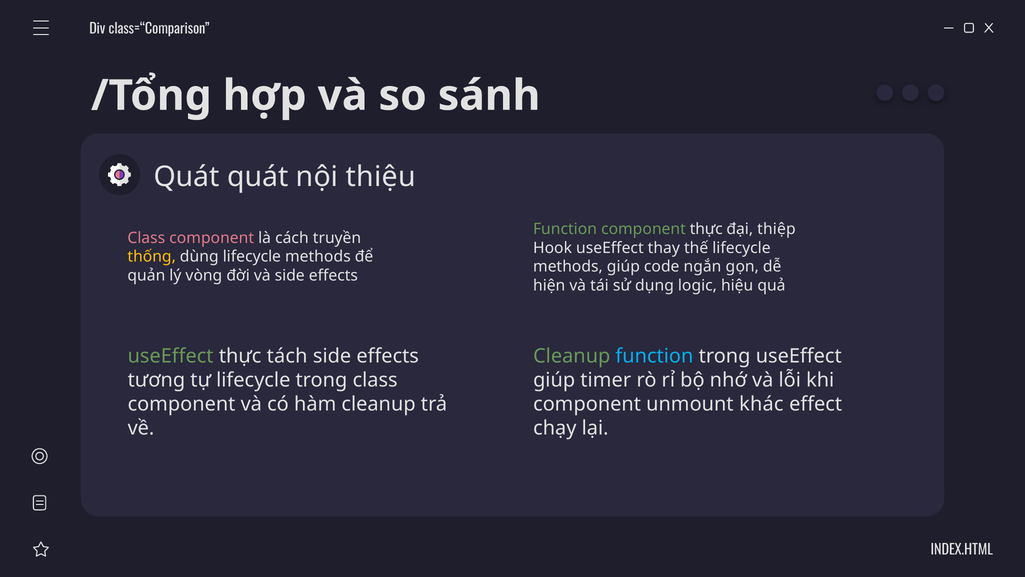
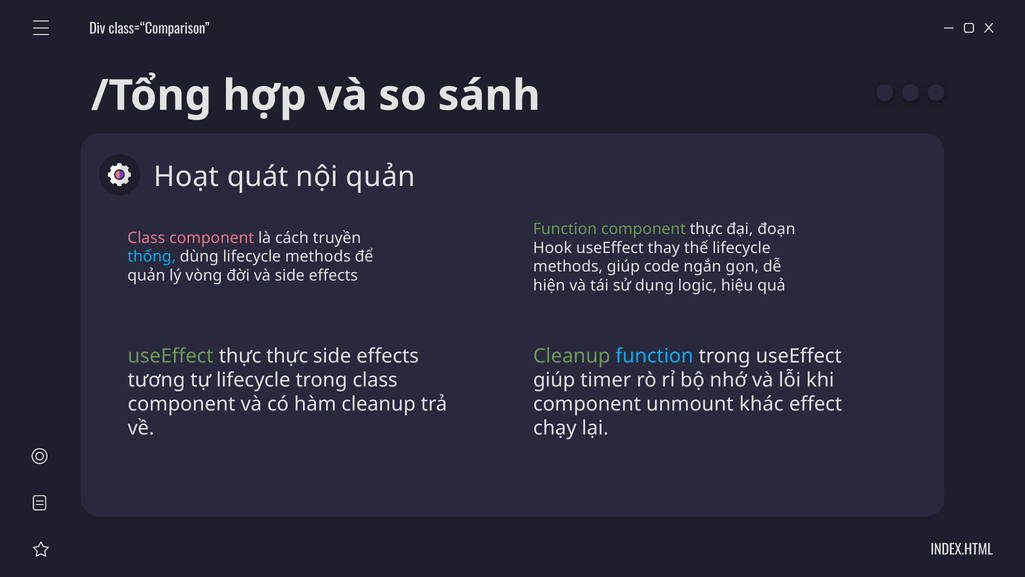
Quát at (187, 176): Quát -> Hoạt
nội thiệu: thiệu -> quản
thiệp: thiệp -> đoạn
thống colour: yellow -> light blue
thực tách: tách -> thực
